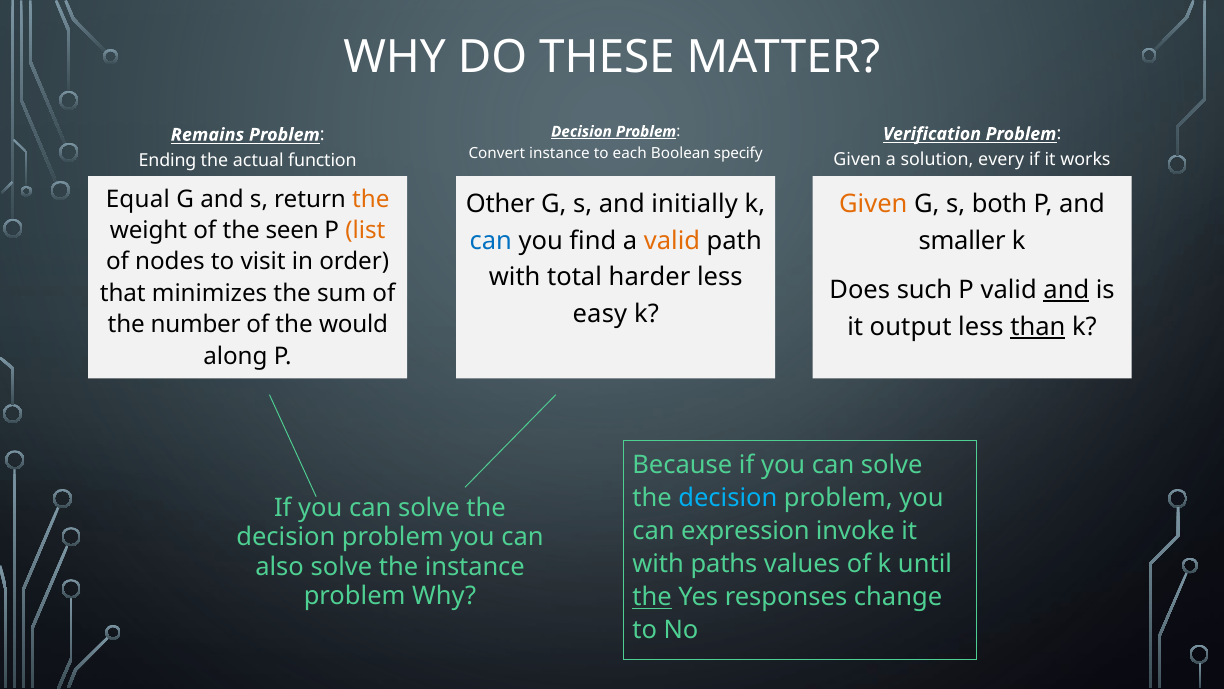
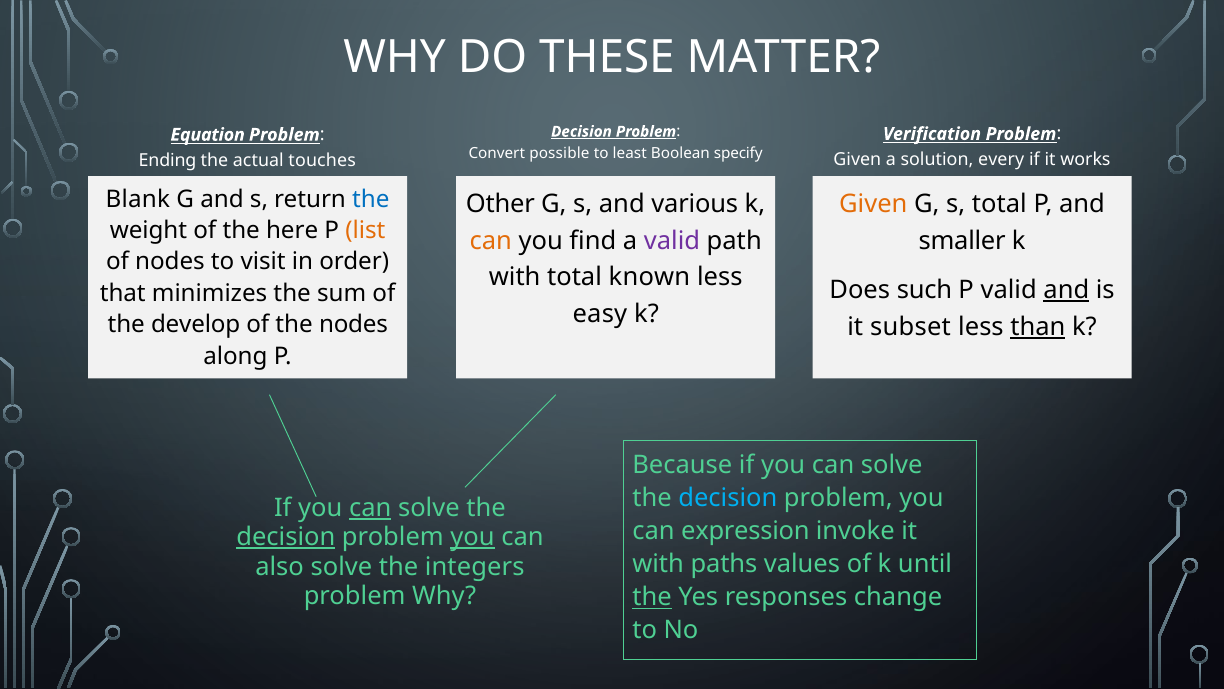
Remains: Remains -> Equation
Convert instance: instance -> possible
each: each -> least
function: function -> touches
Equal: Equal -> Blank
the at (371, 199) colour: orange -> blue
initially: initially -> various
s both: both -> total
seen: seen -> here
can at (491, 241) colour: blue -> orange
valid at (672, 241) colour: orange -> purple
harder: harder -> known
number: number -> develop
the would: would -> nodes
output: output -> subset
can at (370, 507) underline: none -> present
decision at (286, 537) underline: none -> present
you at (473, 537) underline: none -> present
the instance: instance -> integers
